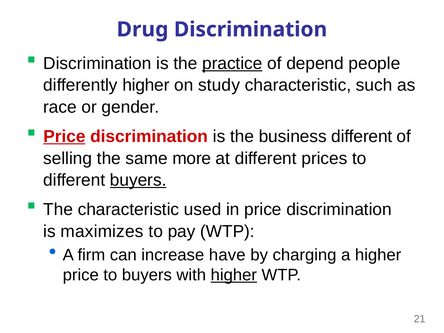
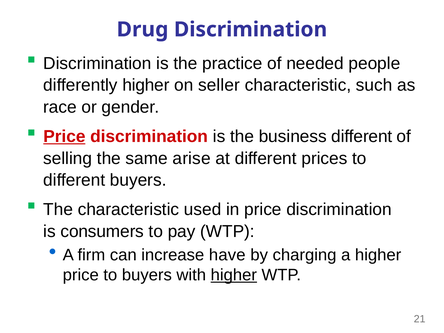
practice underline: present -> none
depend: depend -> needed
study: study -> seller
more: more -> arise
buyers at (138, 180) underline: present -> none
maximizes: maximizes -> consumers
